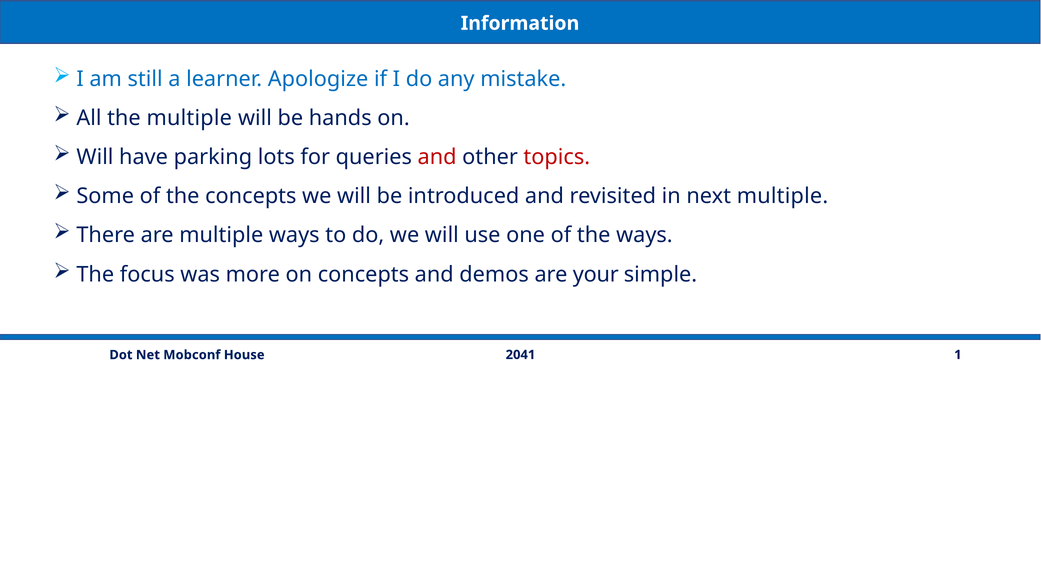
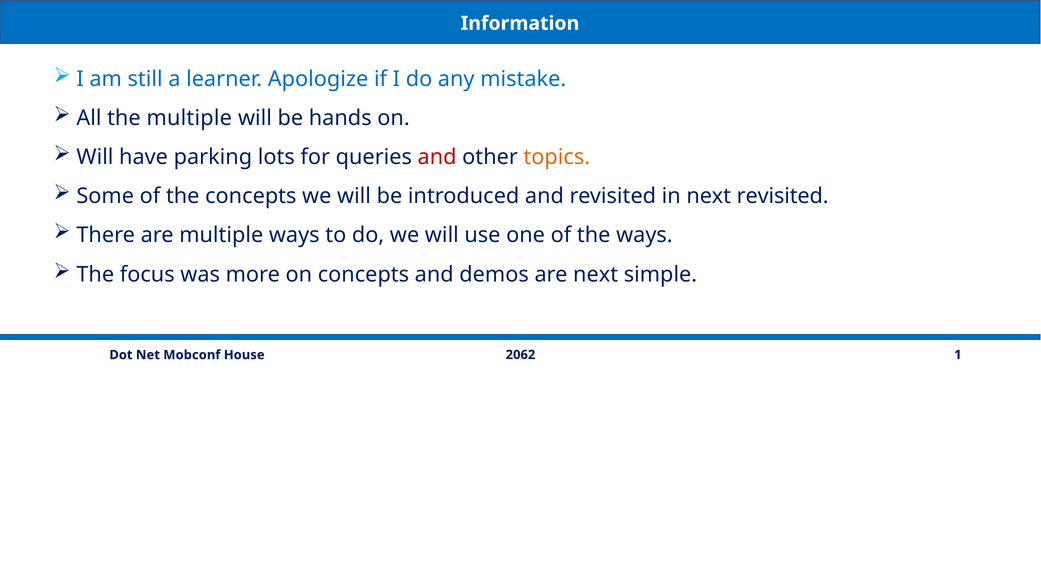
topics colour: red -> orange
next multiple: multiple -> revisited
are your: your -> next
2041: 2041 -> 2062
